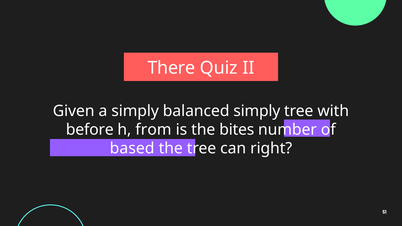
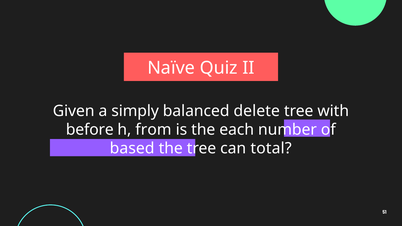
There: There -> Naïve
balanced simply: simply -> delete
bites: bites -> each
right: right -> total
